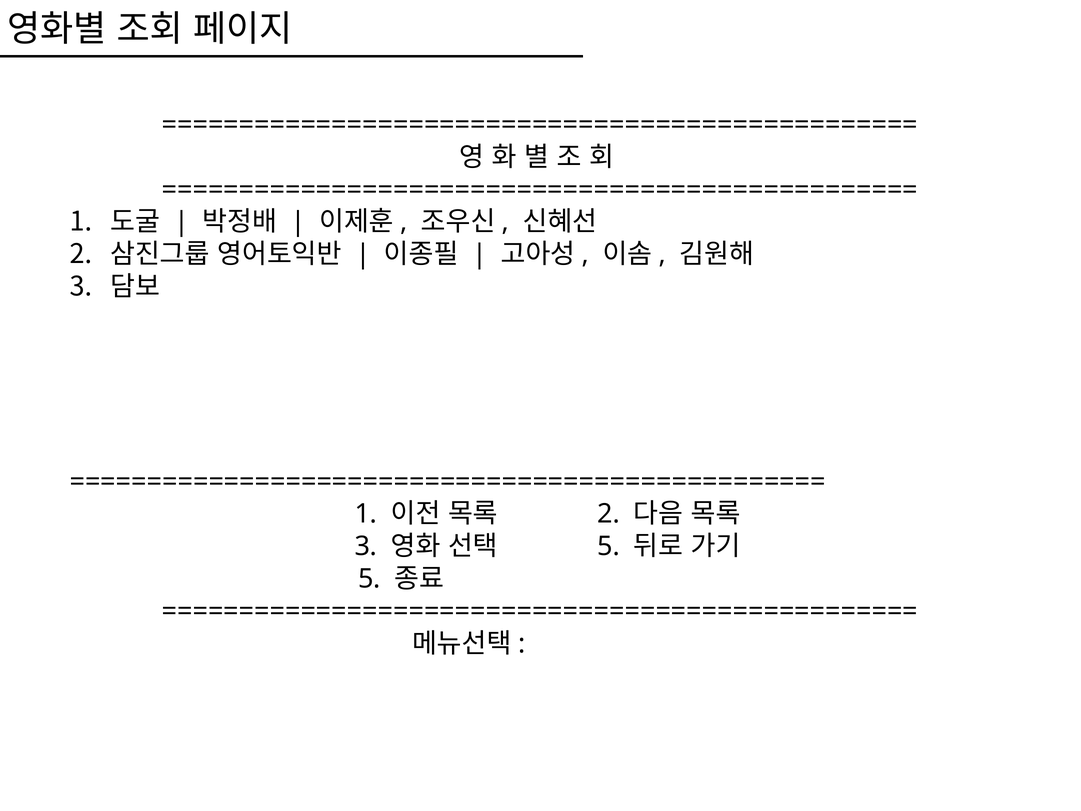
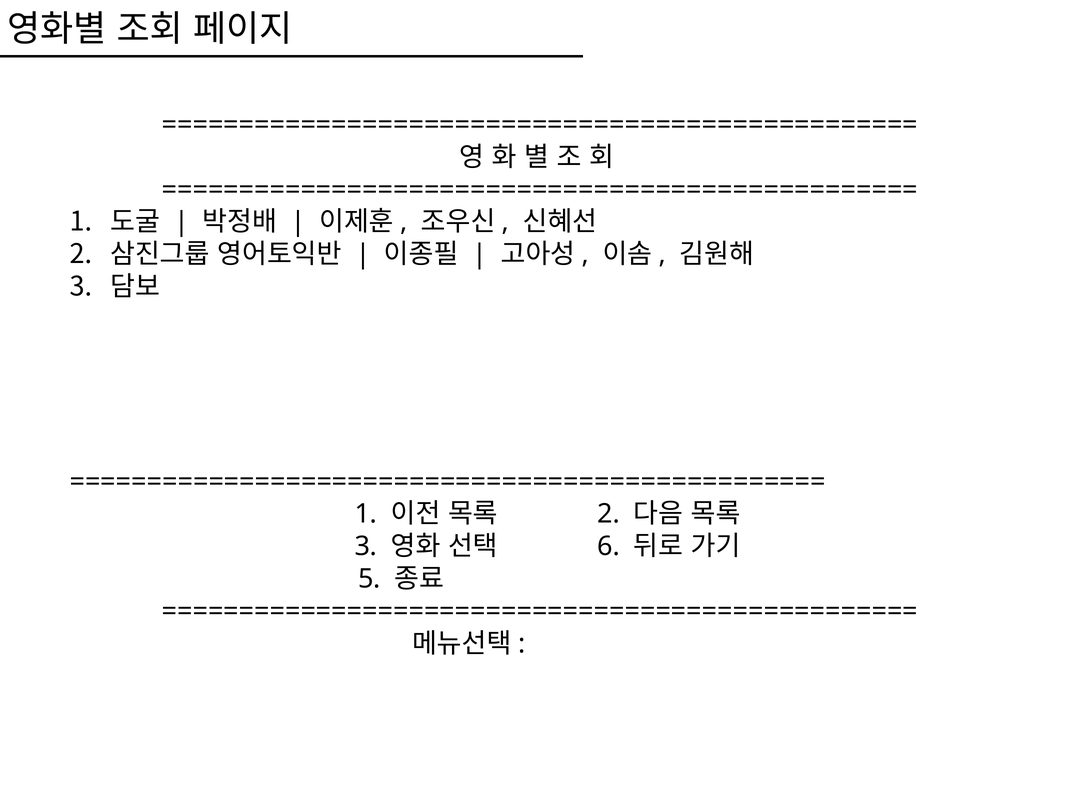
5 at (609, 546): 5 -> 6
